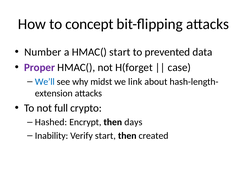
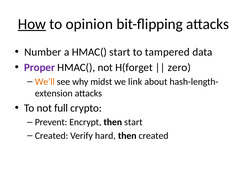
How underline: none -> present
concept: concept -> opinion
prevented: prevented -> tampered
case: case -> zero
We’ll colour: blue -> orange
Hashed: Hashed -> Prevent
then days: days -> start
Inability at (52, 135): Inability -> Created
Verify start: start -> hard
